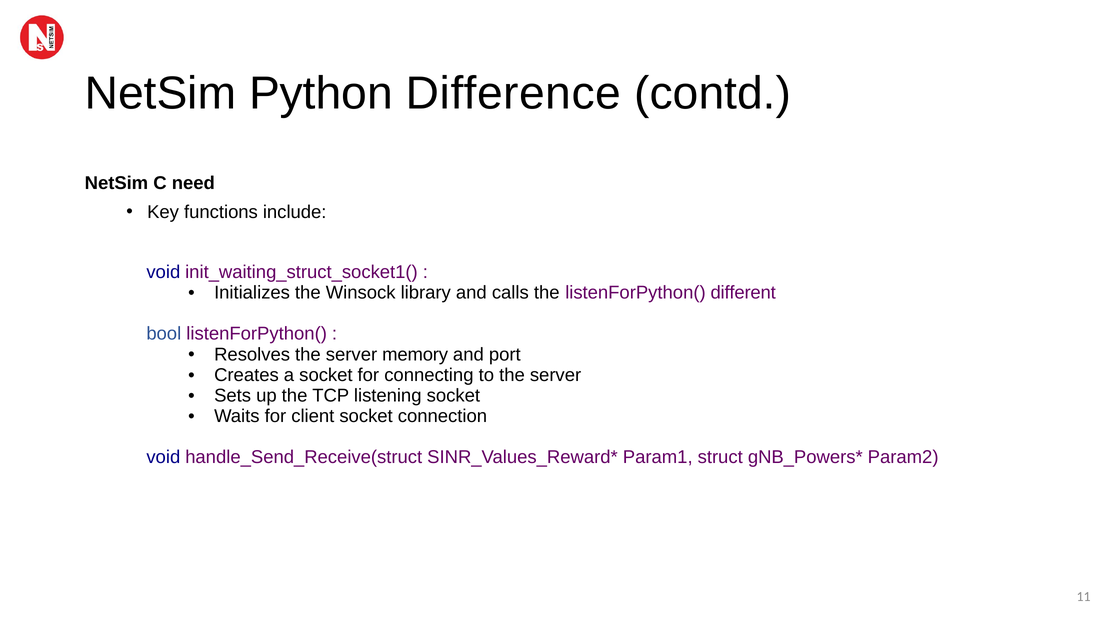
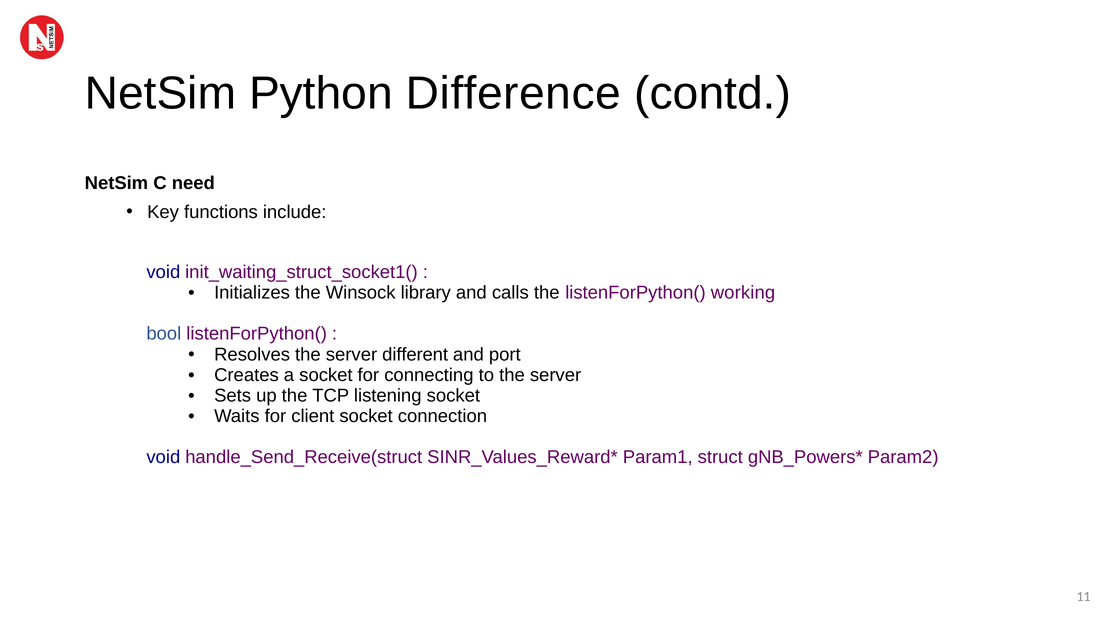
different: different -> working
memory: memory -> different
